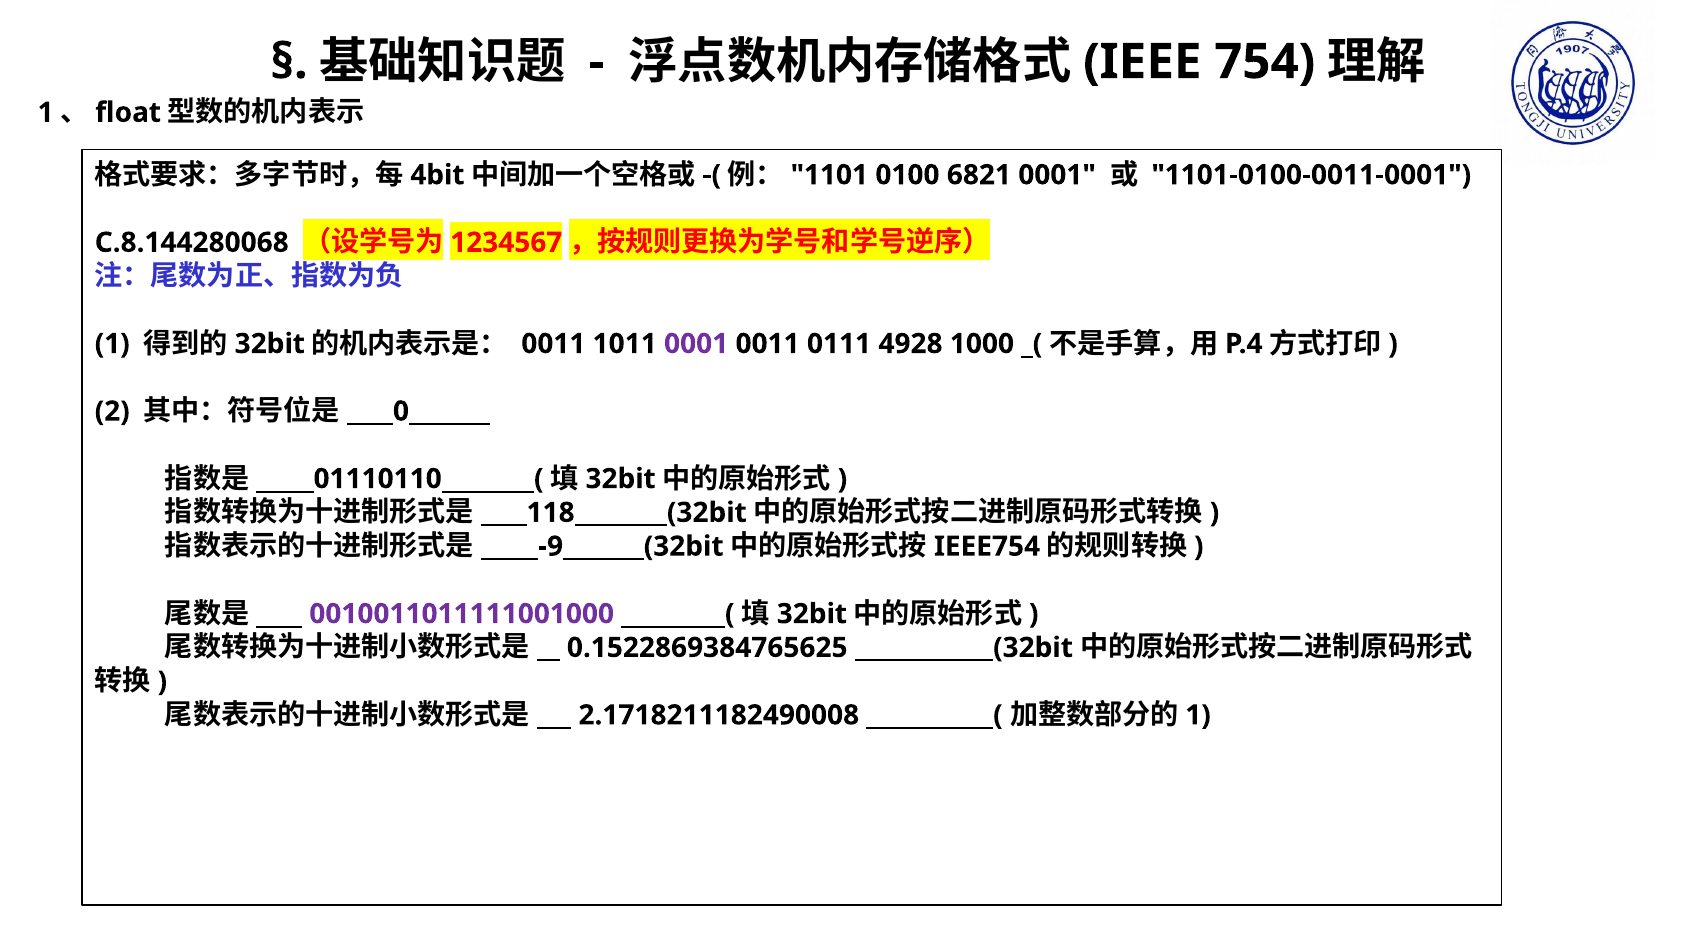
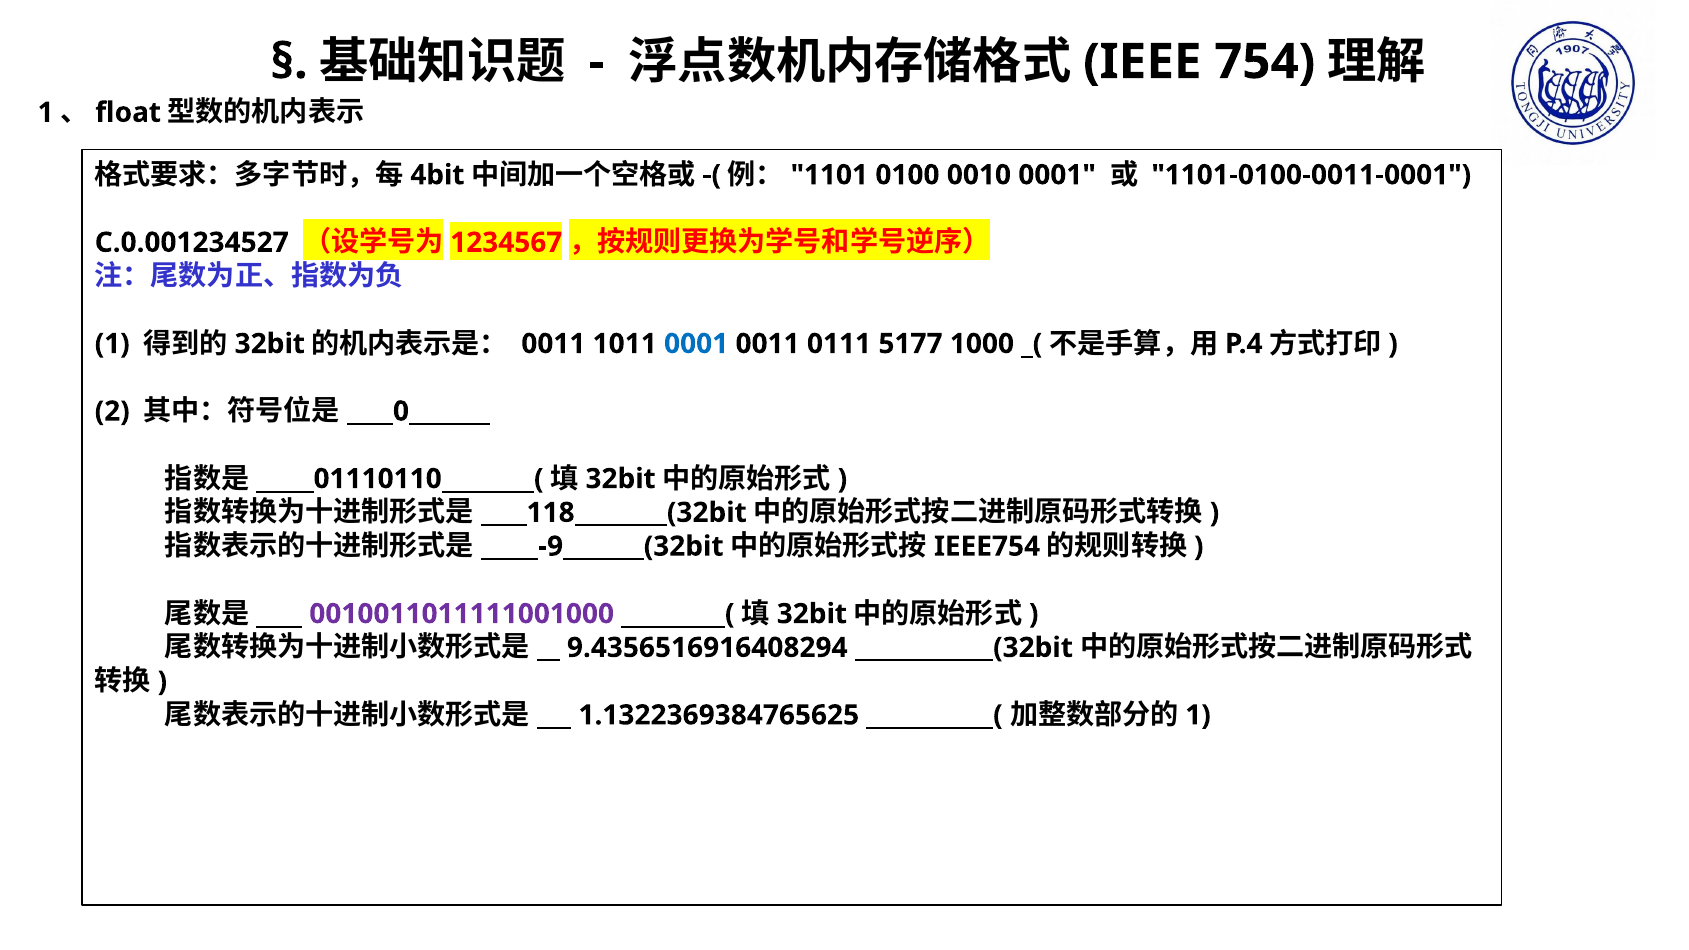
6821: 6821 -> 0010
C.8.144280068: C.8.144280068 -> C.0.001234527
0001 at (696, 344) colour: purple -> blue
4928: 4928 -> 5177
0.1522869384765625: 0.1522869384765625 -> 9.4356516916408294
2.1718211182490008: 2.1718211182490008 -> 1.1322369384765625
